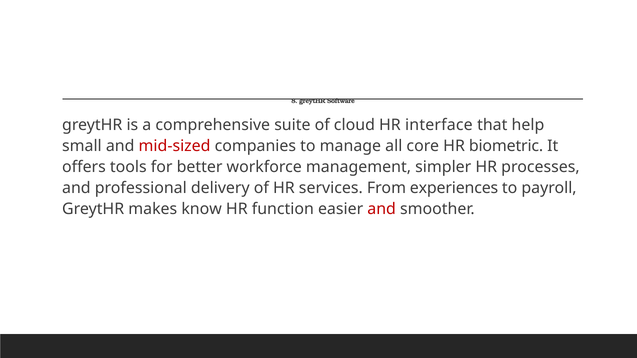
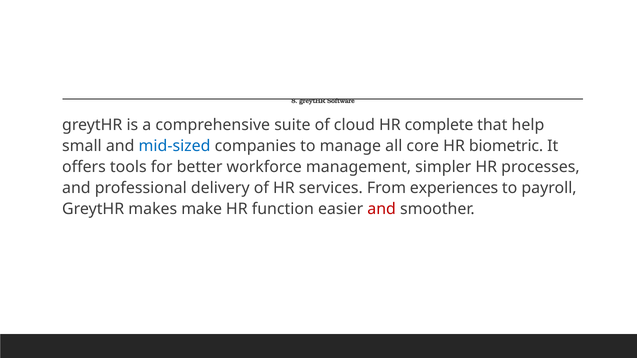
interface: interface -> complete
mid-sized colour: red -> blue
know: know -> make
